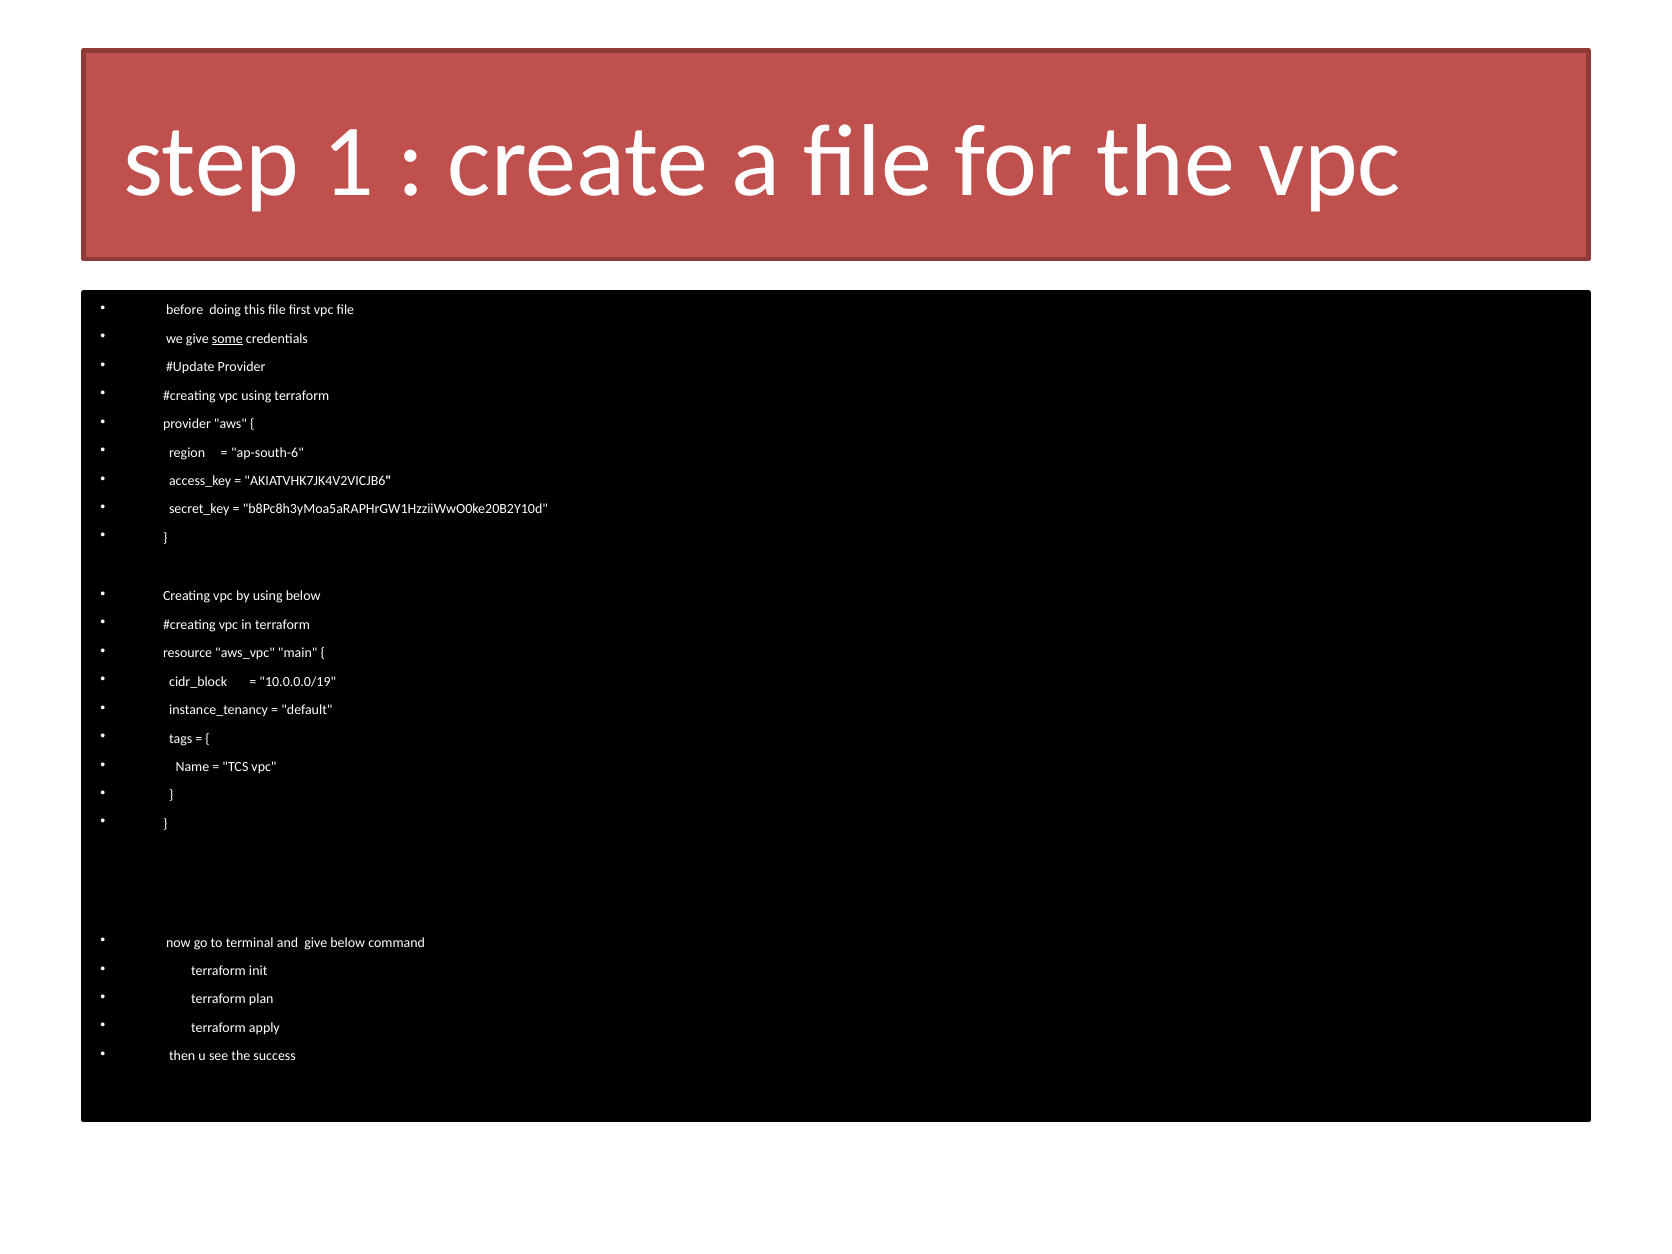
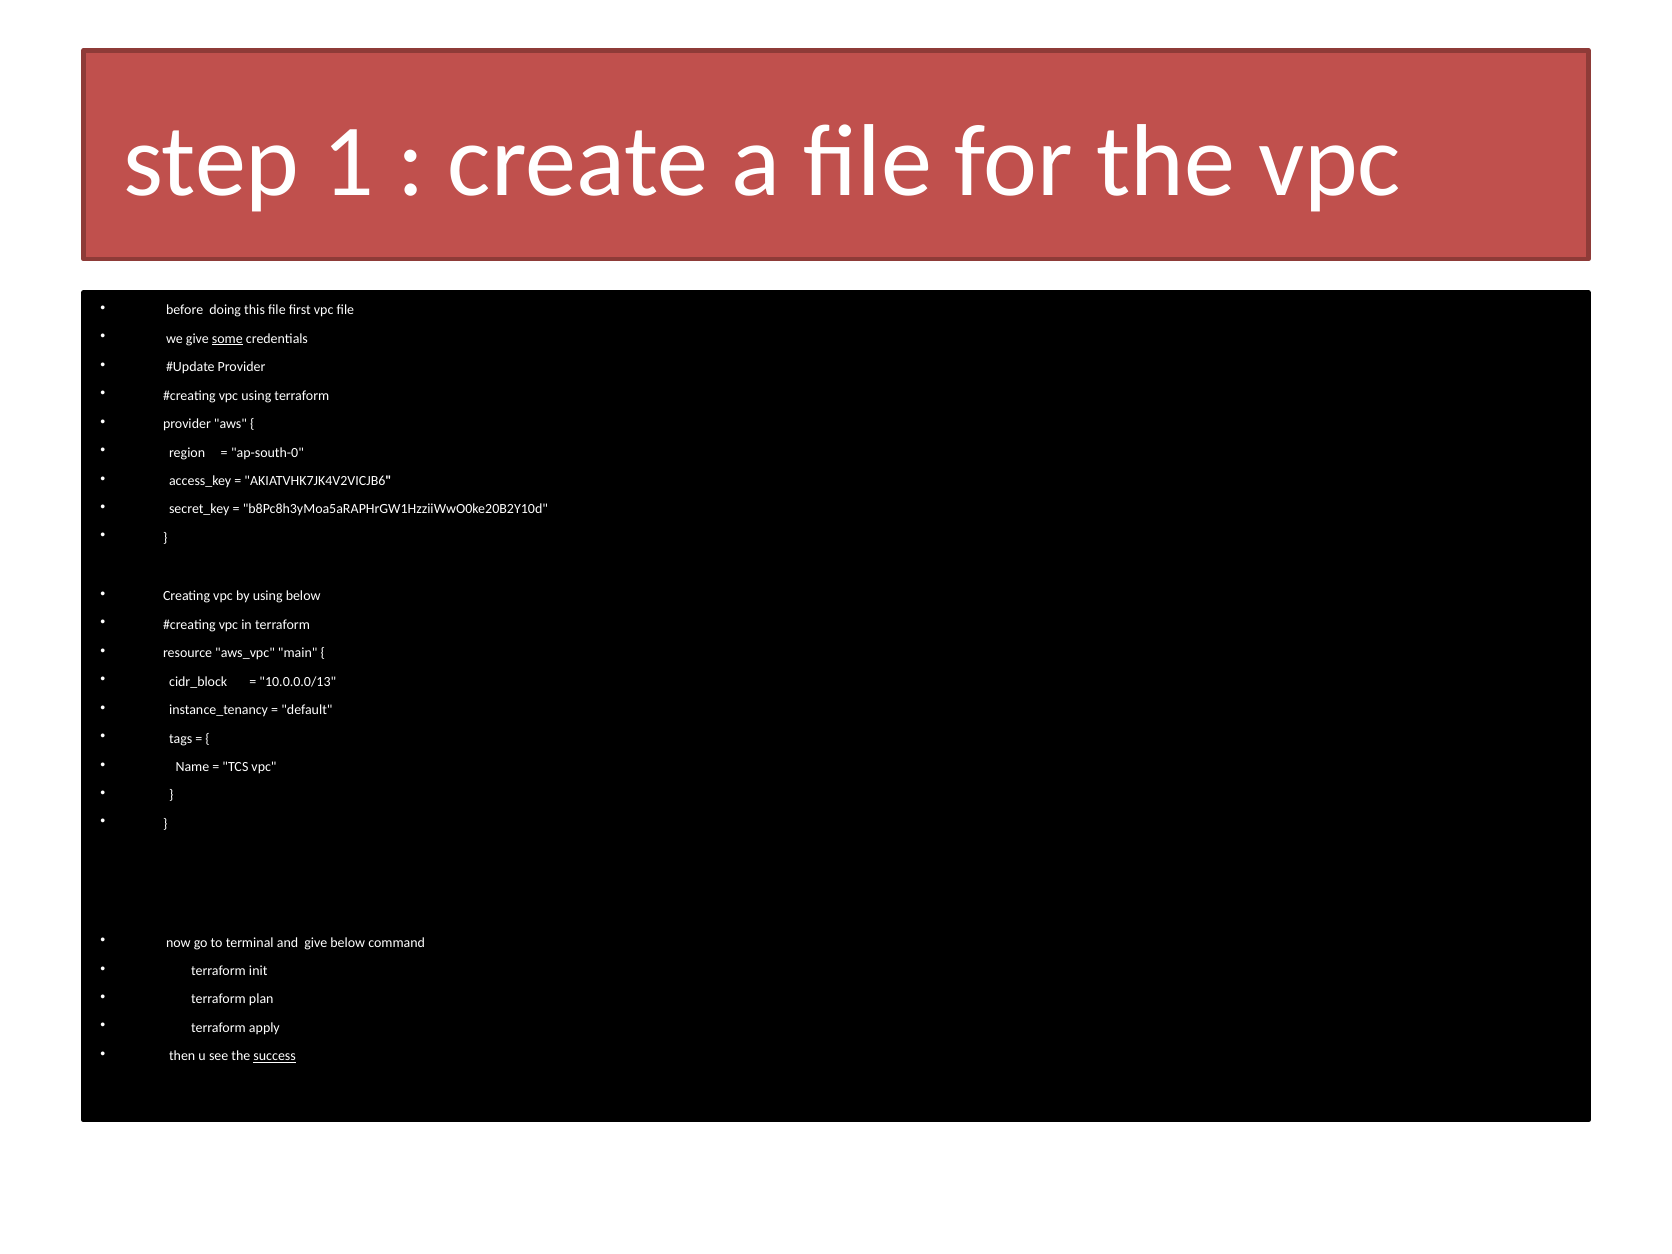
ap-south-6: ap-south-6 -> ap-south-0
10.0.0.0/19: 10.0.0.0/19 -> 10.0.0.0/13
success underline: none -> present
